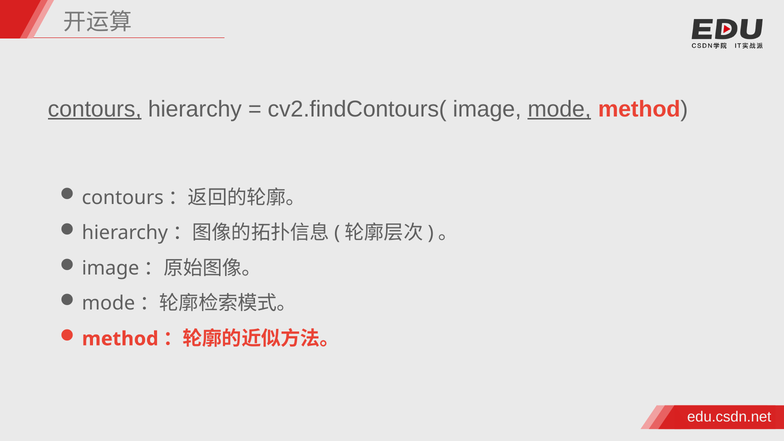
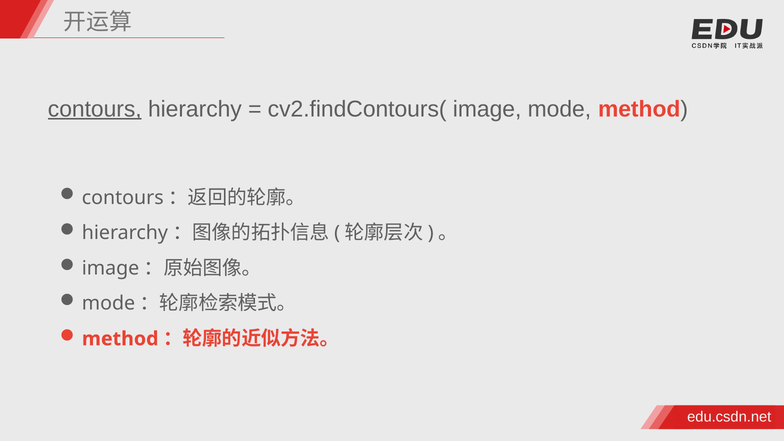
mode at (559, 109) underline: present -> none
